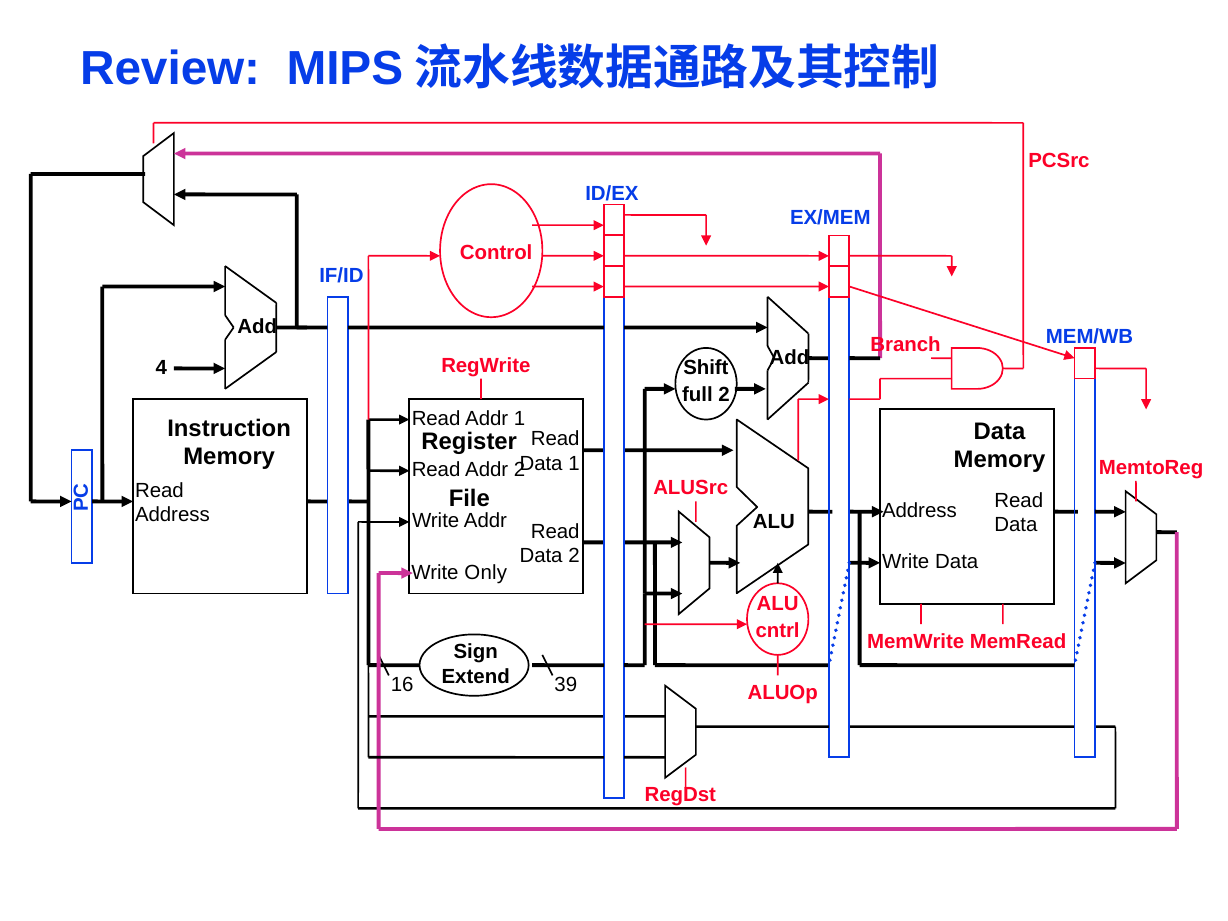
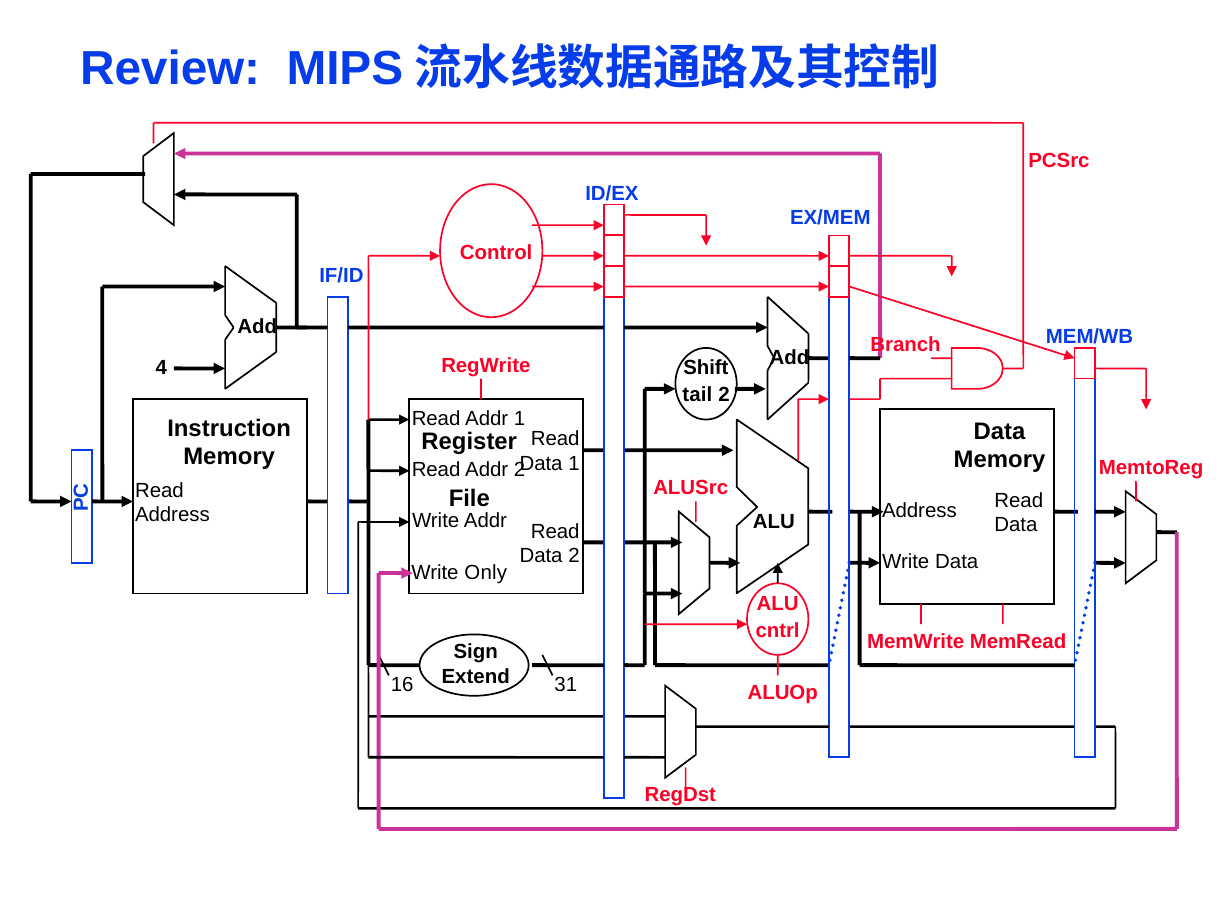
full: full -> tail
39: 39 -> 31
